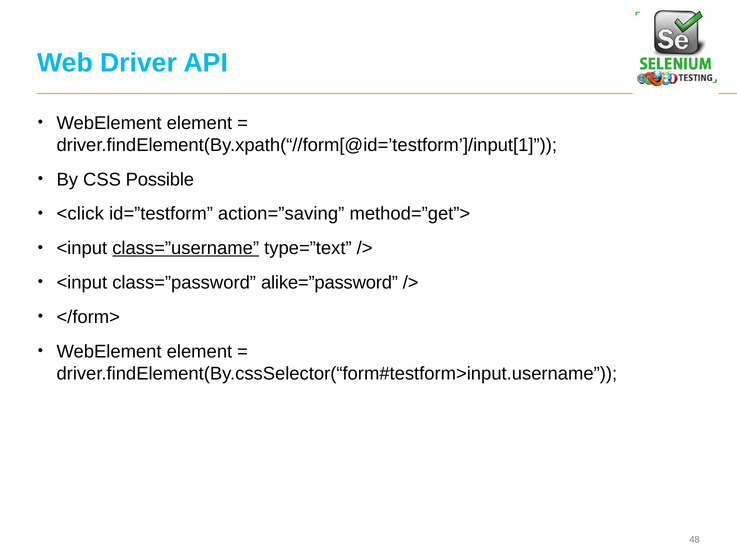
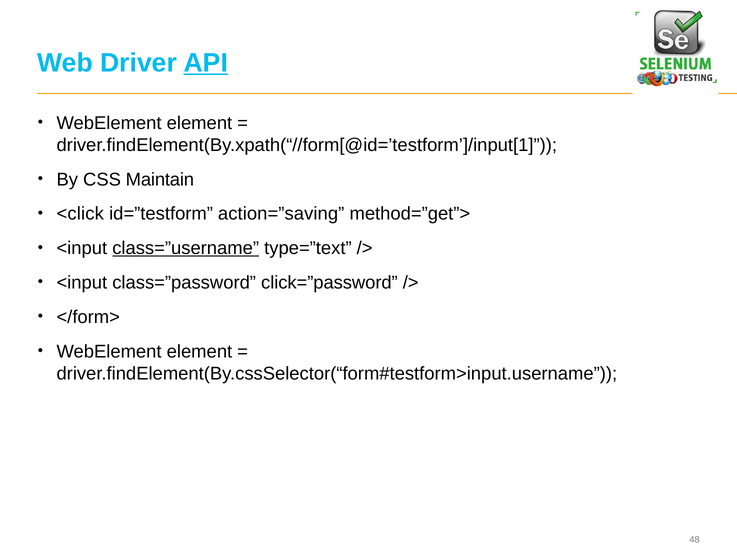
API underline: none -> present
Possible: Possible -> Maintain
alike=”password: alike=”password -> click=”password
